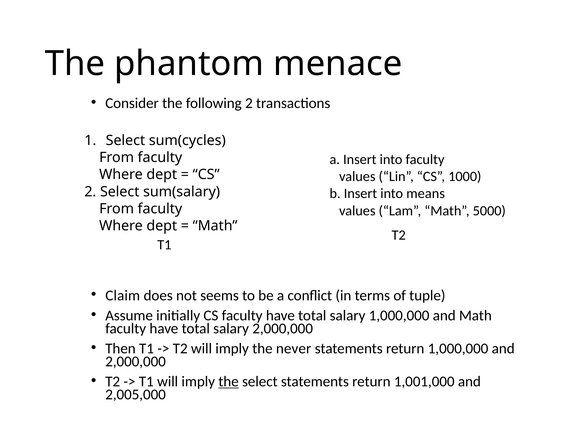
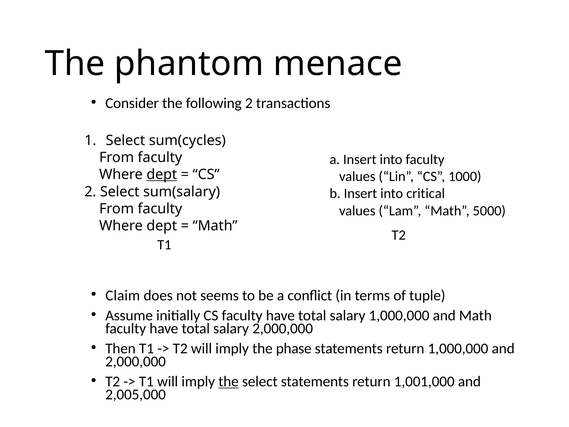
dept at (162, 174) underline: none -> present
means: means -> critical
never: never -> phase
